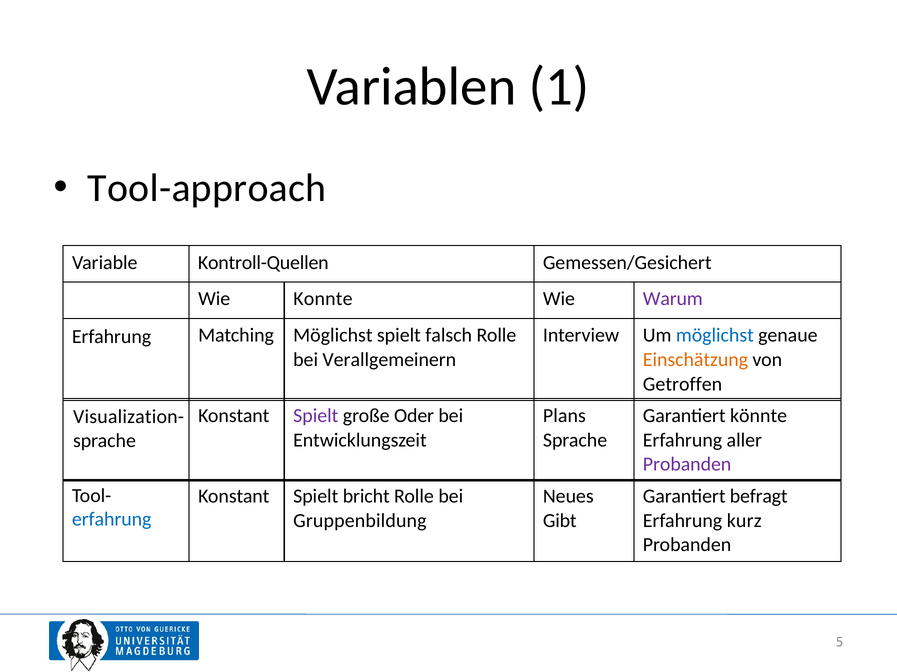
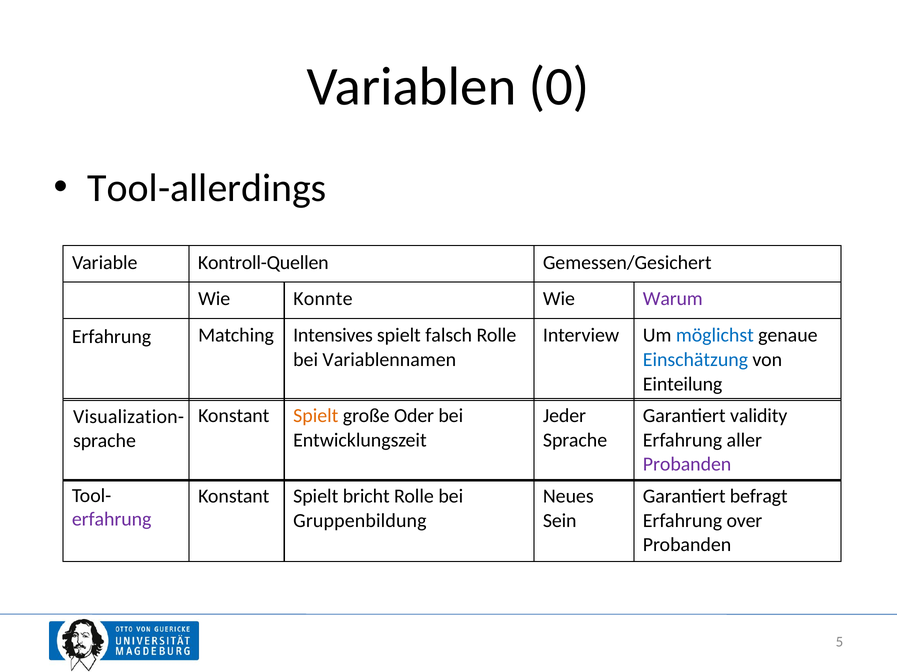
1: 1 -> 0
Tool-approach: Tool-approach -> Tool-allerdings
Matching Möglichst: Möglichst -> Intensives
Verallgemeinern: Verallgemeinern -> Variablennamen
Einschätzung colour: orange -> blue
Getroffen: Getroffen -> Einteilung
Spielt at (316, 416) colour: purple -> orange
Plans: Plans -> Jeder
könnte: könnte -> validity
erfahrung at (112, 520) colour: blue -> purple
Gibt: Gibt -> Sein
kurz: kurz -> over
